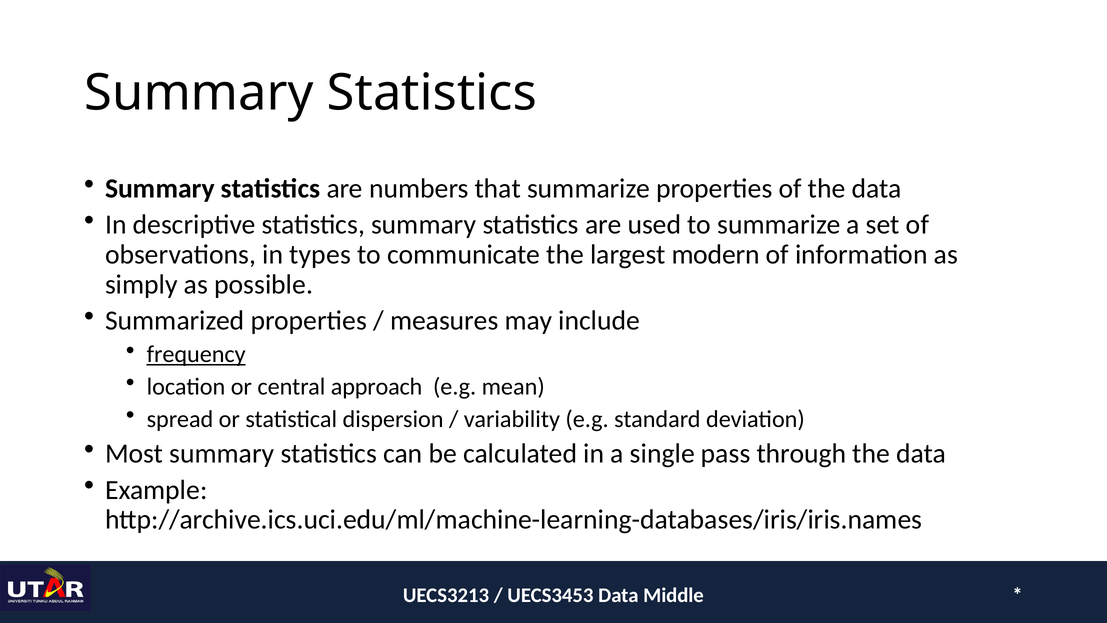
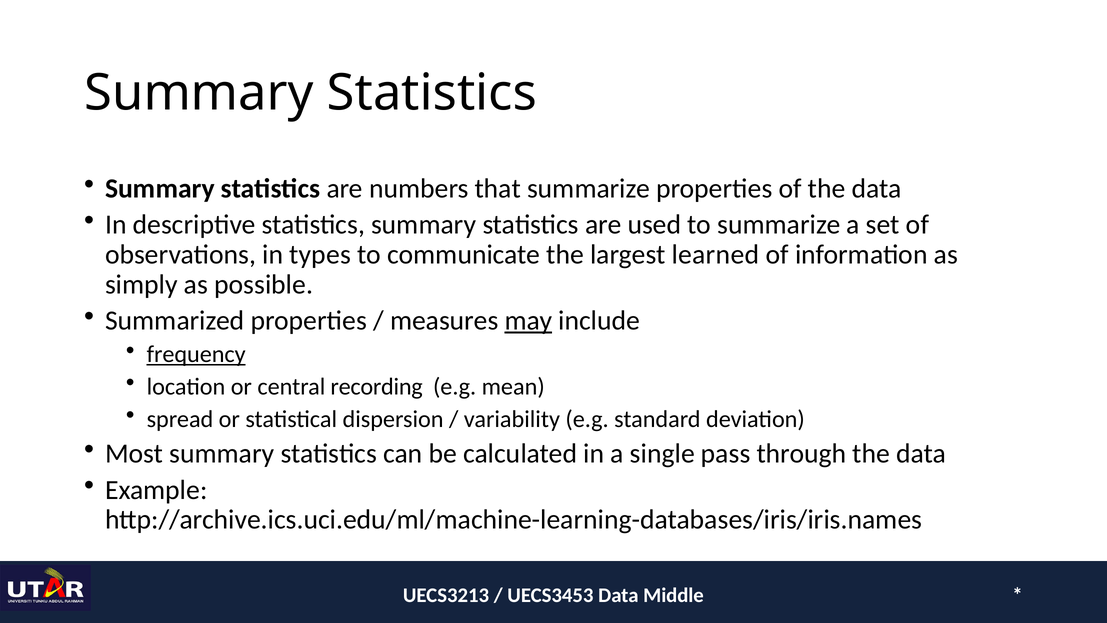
modern: modern -> learned
may underline: none -> present
approach: approach -> recording
